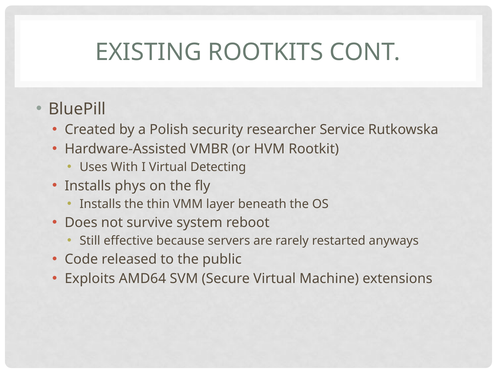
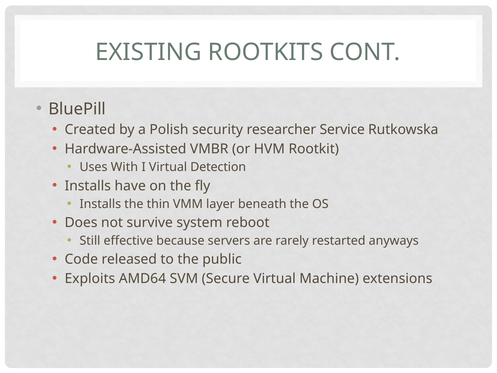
Detecting: Detecting -> Detection
phys: phys -> have
